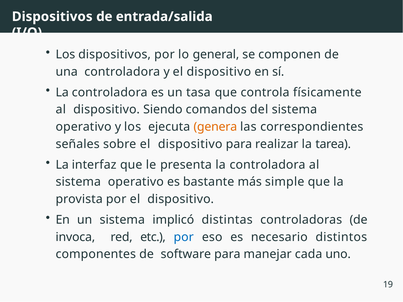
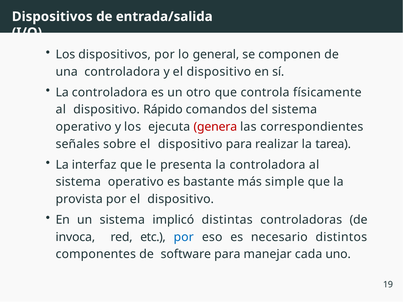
tasa: tasa -> otro
Siendo: Siendo -> Rápido
genera colour: orange -> red
